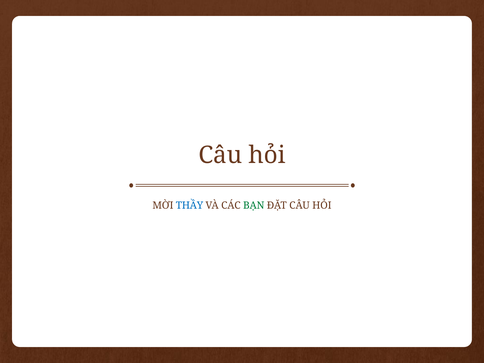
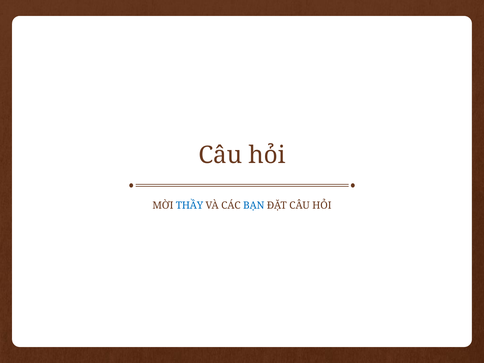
BẠN colour: green -> blue
